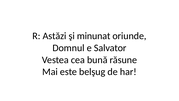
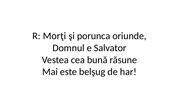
Astăzi: Astăzi -> Morţi
minunat: minunat -> porunca
